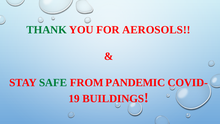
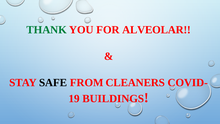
AEROSOLS: AEROSOLS -> ALVEOLAR
SAFE colour: green -> black
PANDEMIC: PANDEMIC -> CLEANERS
